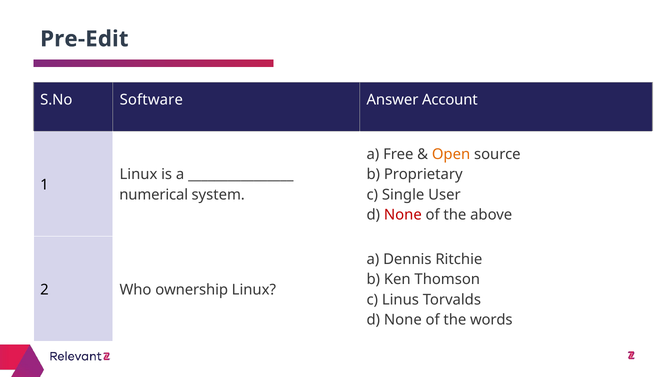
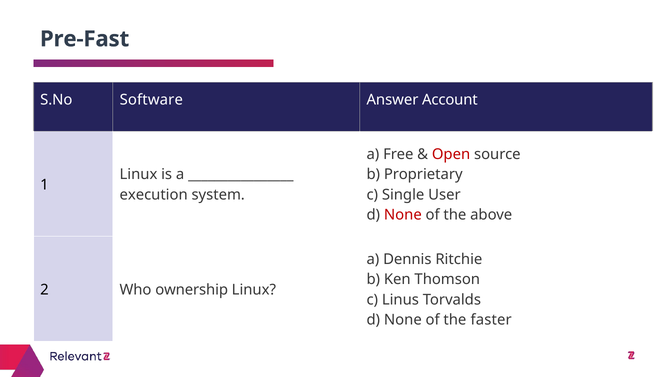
Pre-Edit: Pre-Edit -> Pre-Fast
Open colour: orange -> red
numerical: numerical -> execution
words: words -> faster
